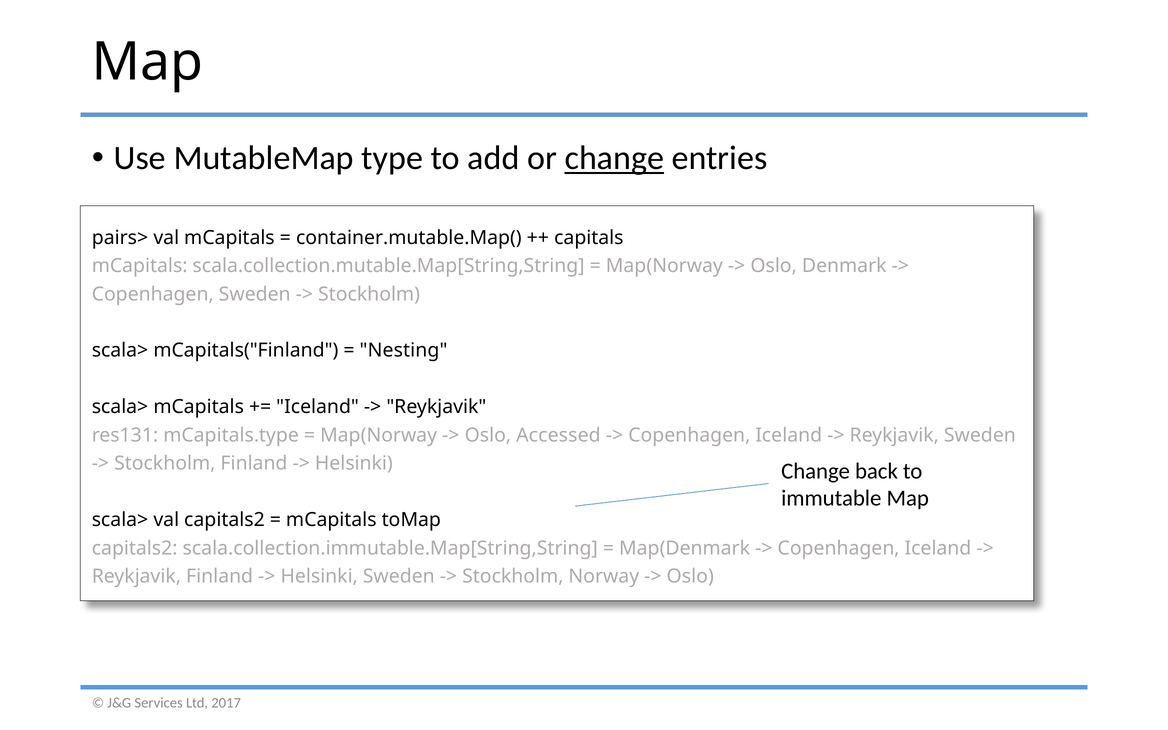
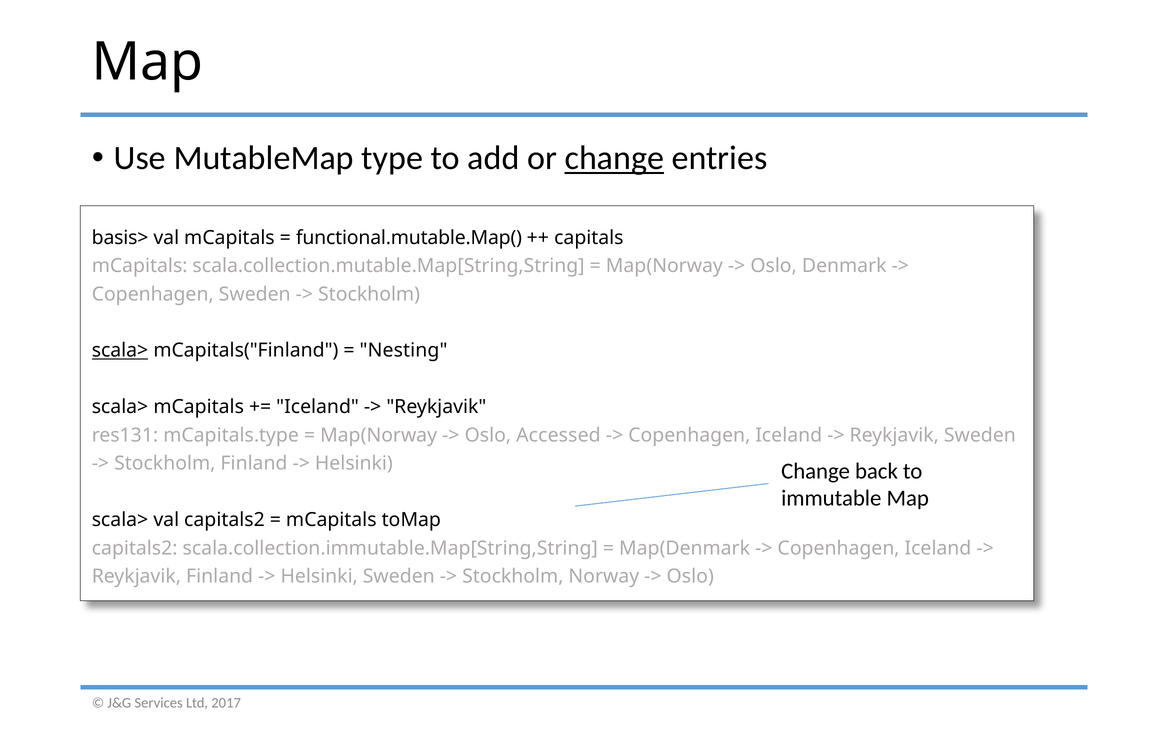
pairs>: pairs> -> basis>
container.mutable.Map(: container.mutable.Map( -> functional.mutable.Map(
scala> at (120, 351) underline: none -> present
